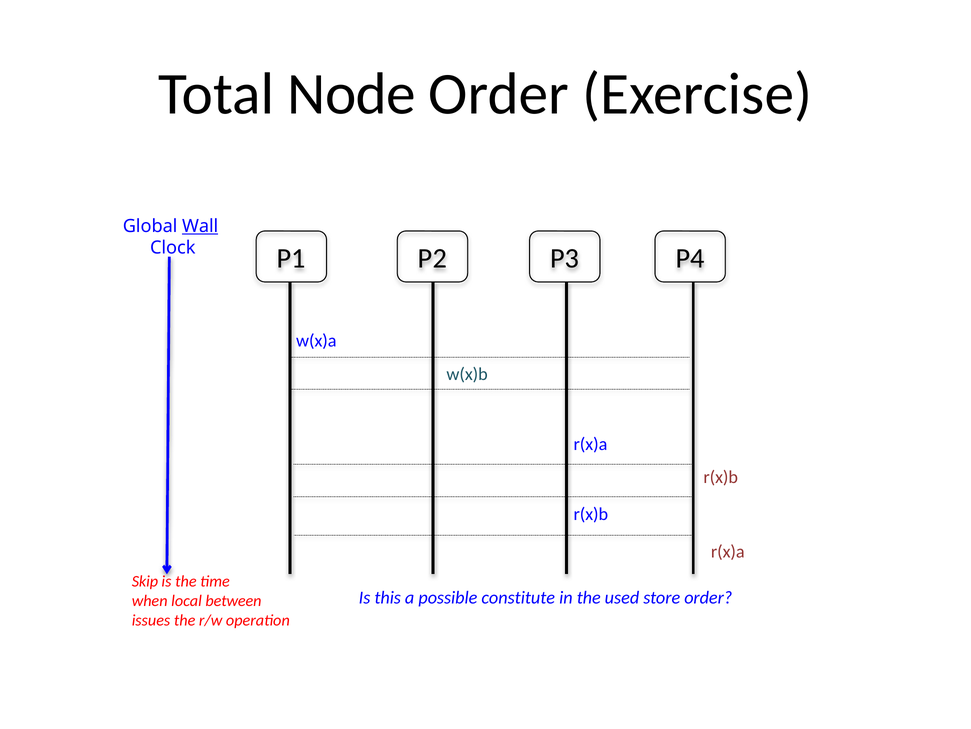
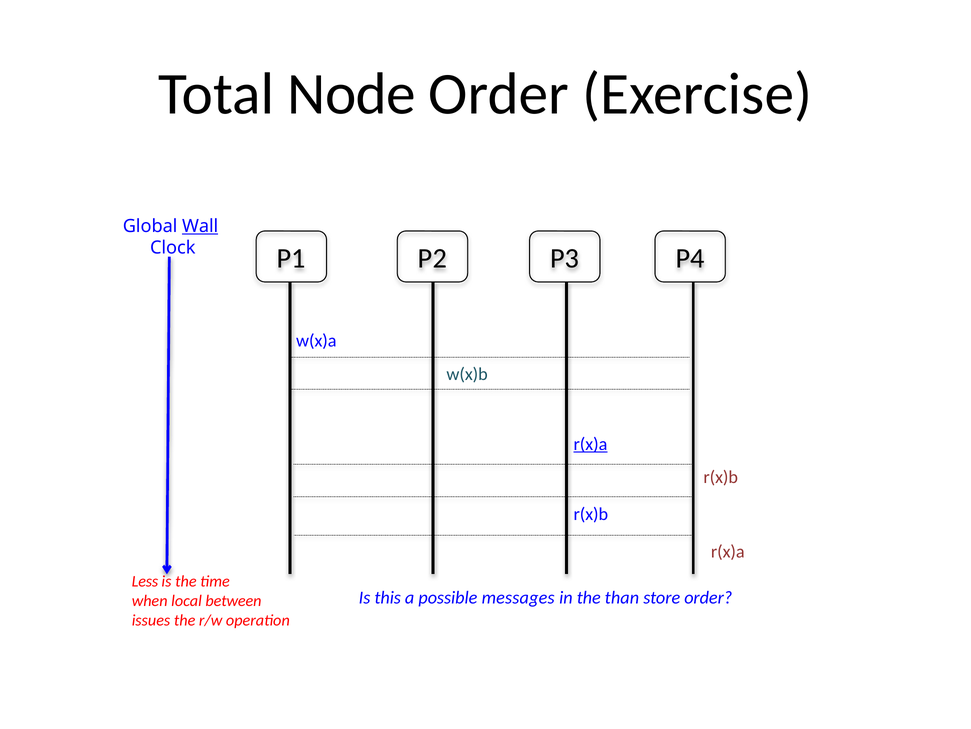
r(x)a at (590, 444) underline: none -> present
Skip: Skip -> Less
constitute: constitute -> messages
used: used -> than
